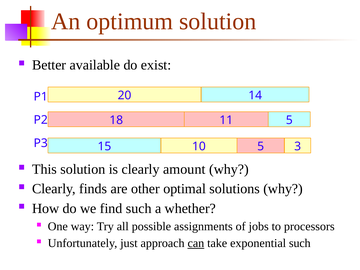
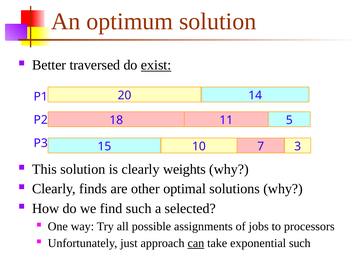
available: available -> traversed
exist underline: none -> present
10 5: 5 -> 7
amount: amount -> weights
whether: whether -> selected
